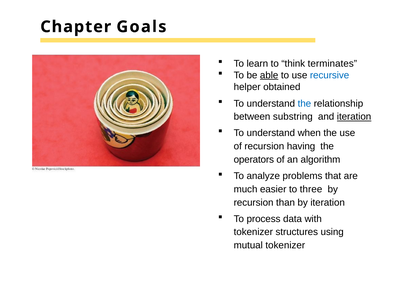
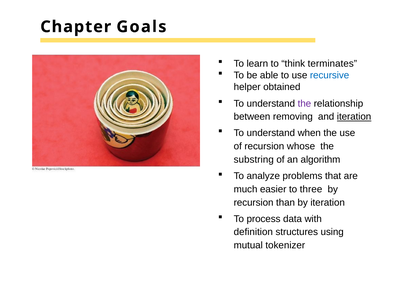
able underline: present -> none
the at (304, 103) colour: blue -> purple
substring: substring -> removing
having: having -> whose
operators: operators -> substring
tokenizer at (253, 232): tokenizer -> definition
